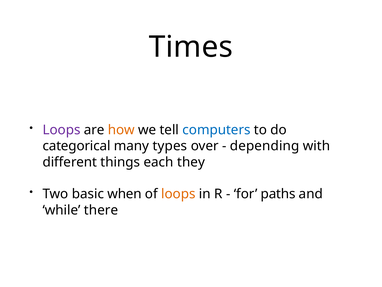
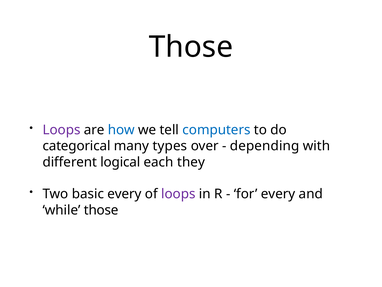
Times at (191, 47): Times -> Those
how colour: orange -> blue
things: things -> logical
basic when: when -> every
loops at (178, 194) colour: orange -> purple
for paths: paths -> every
while there: there -> those
